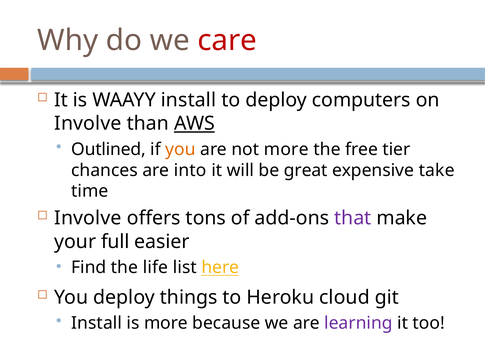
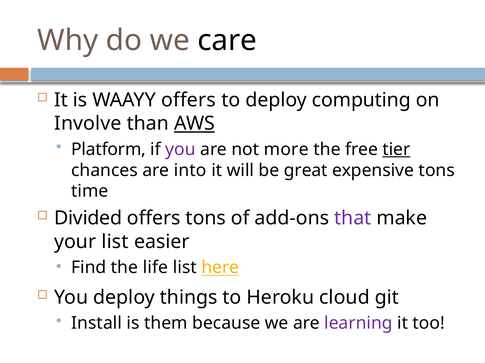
care colour: red -> black
WAAYY install: install -> offers
computers: computers -> computing
Outlined: Outlined -> Platform
you at (180, 150) colour: orange -> purple
tier underline: none -> present
expensive take: take -> tons
Involve at (88, 219): Involve -> Divided
your full: full -> list
is more: more -> them
